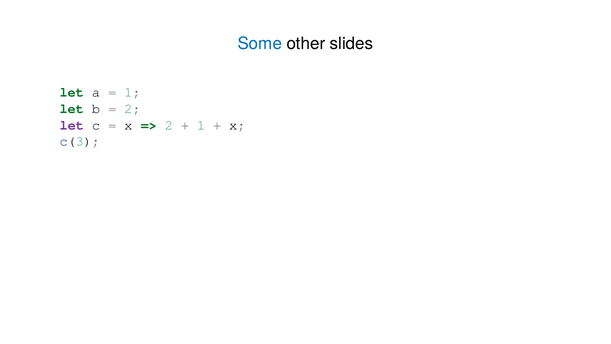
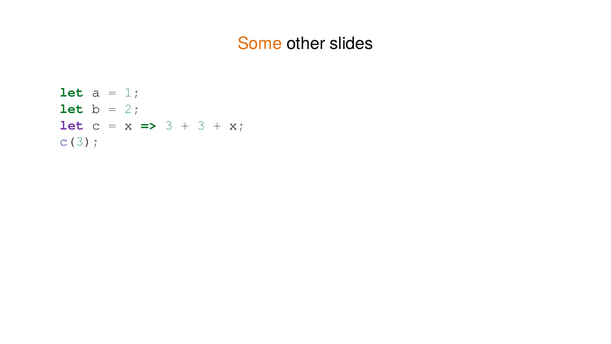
Some colour: blue -> orange
2 at (169, 125): 2 -> 3
1 at (201, 125): 1 -> 3
